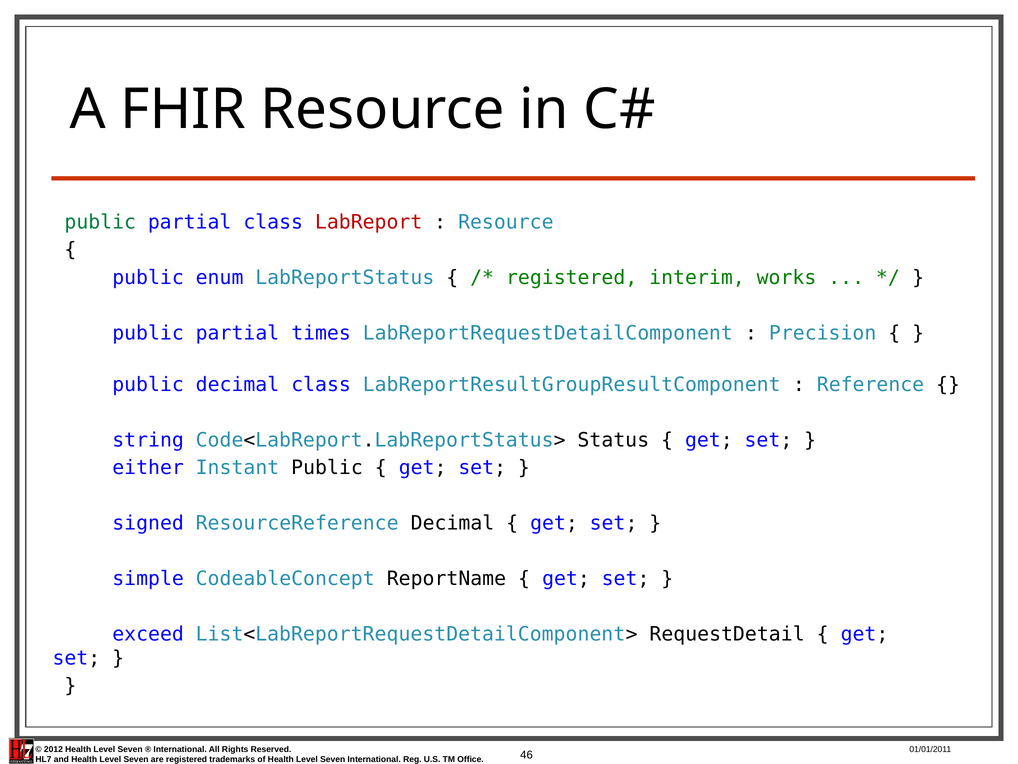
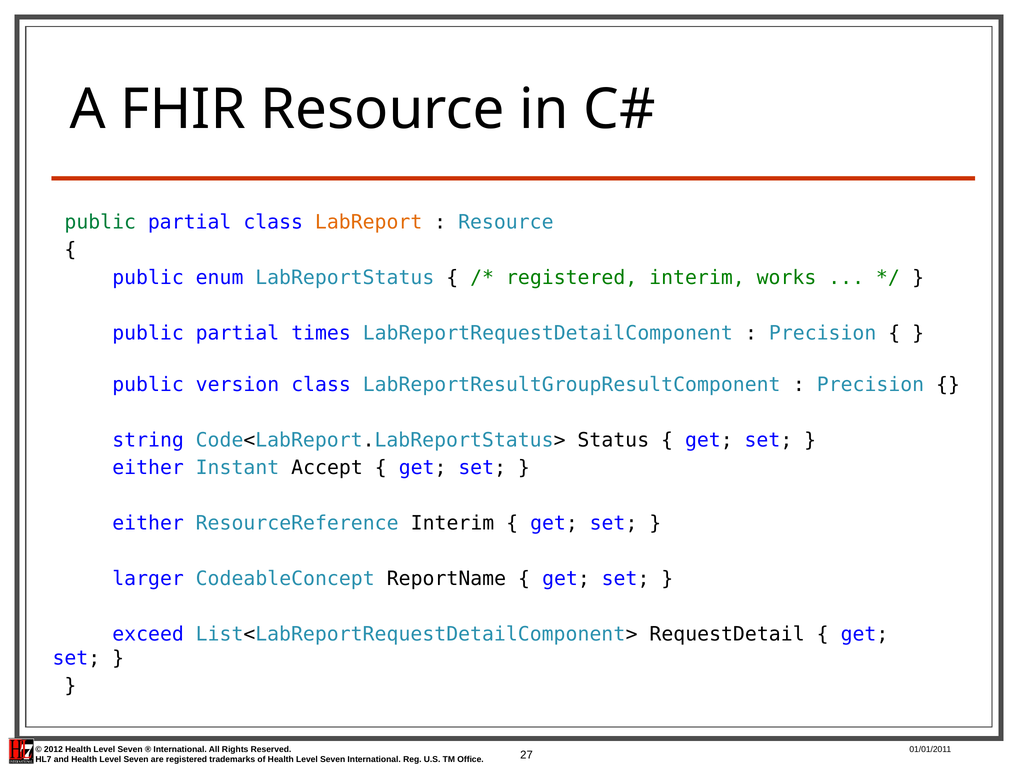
LabReport colour: red -> orange
public decimal: decimal -> version
Reference at (871, 384): Reference -> Precision
Instant Public: Public -> Accept
signed at (148, 523): signed -> either
ResourceReference Decimal: Decimal -> Interim
simple: simple -> larger
46: 46 -> 27
